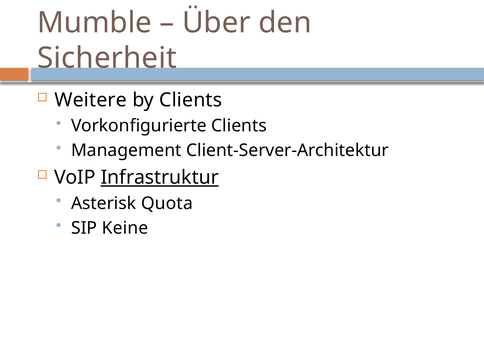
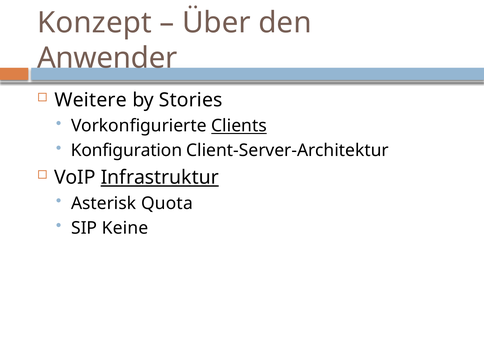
Mumble: Mumble -> Konzept
Sicherheit: Sicherheit -> Anwender
by Clients: Clients -> Stories
Clients at (239, 126) underline: none -> present
Management: Management -> Konfiguration
